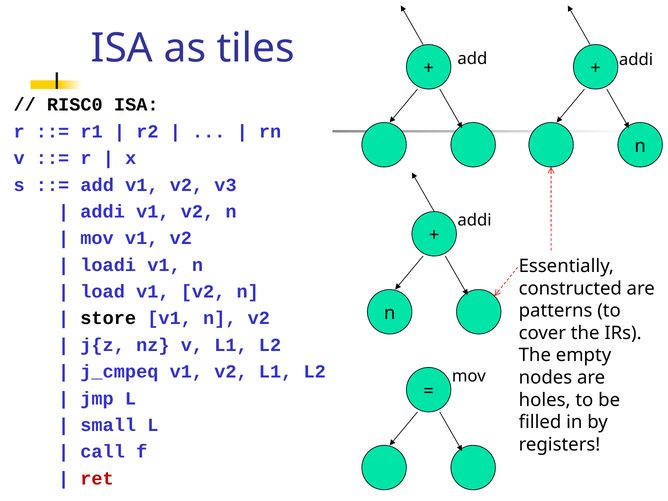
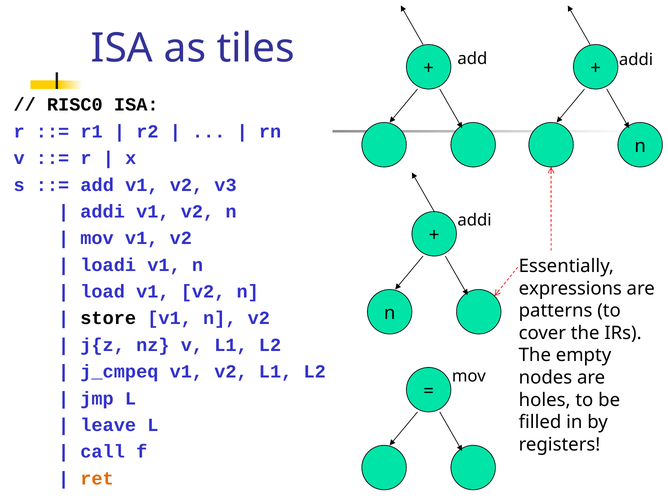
constructed: constructed -> expressions
small: small -> leave
ret colour: red -> orange
